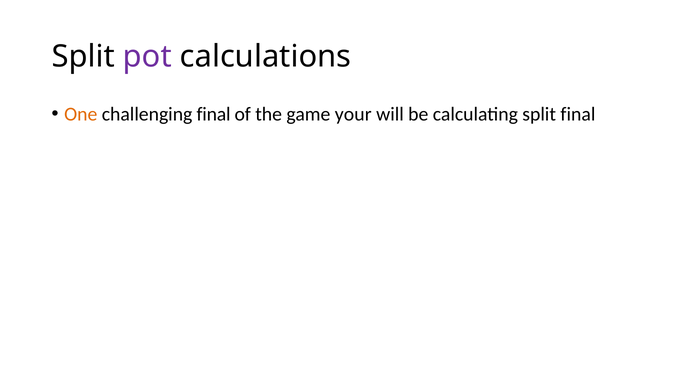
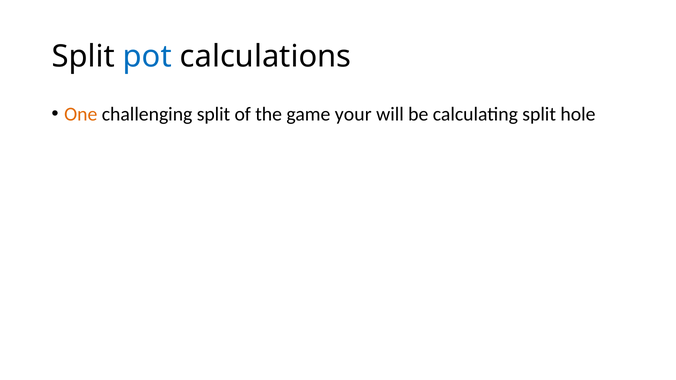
pot colour: purple -> blue
challenging final: final -> split
split final: final -> hole
